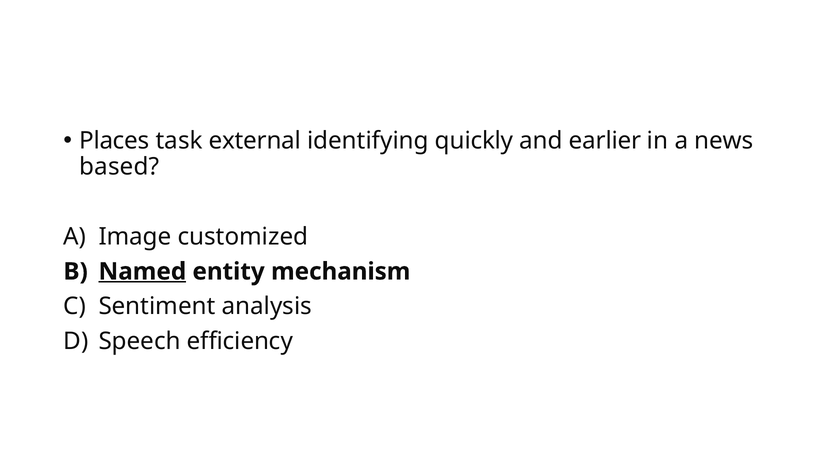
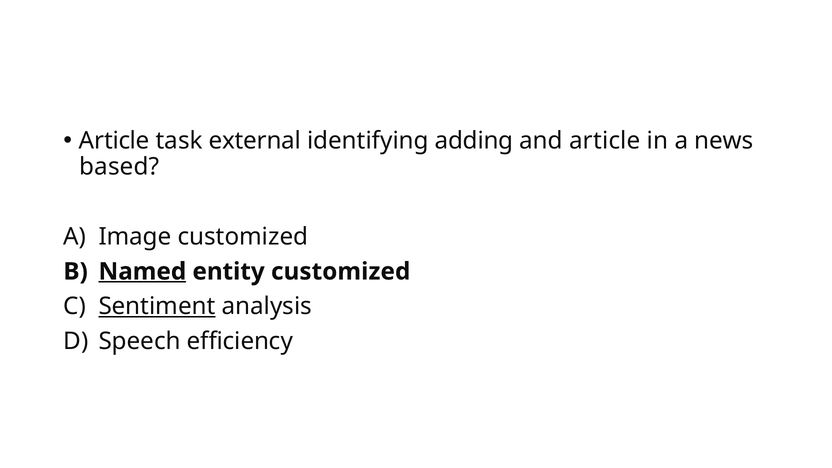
Places at (114, 141): Places -> Article
quickly: quickly -> adding
and earlier: earlier -> article
entity mechanism: mechanism -> customized
Sentiment underline: none -> present
